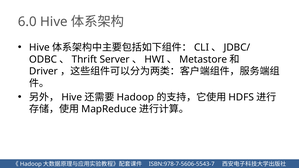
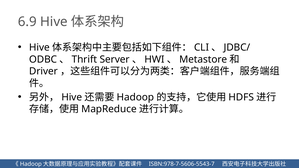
6.0: 6.0 -> 6.9
